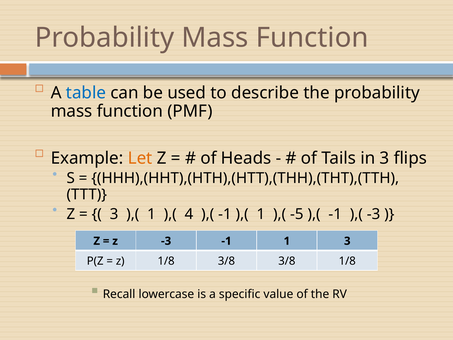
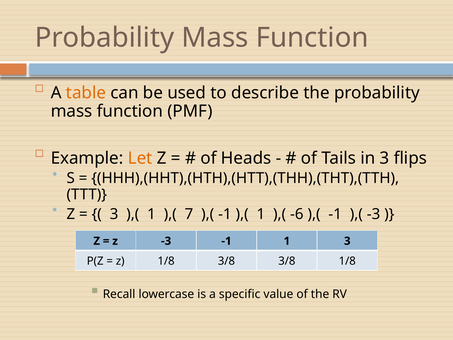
table colour: blue -> orange
4: 4 -> 7
-5: -5 -> -6
